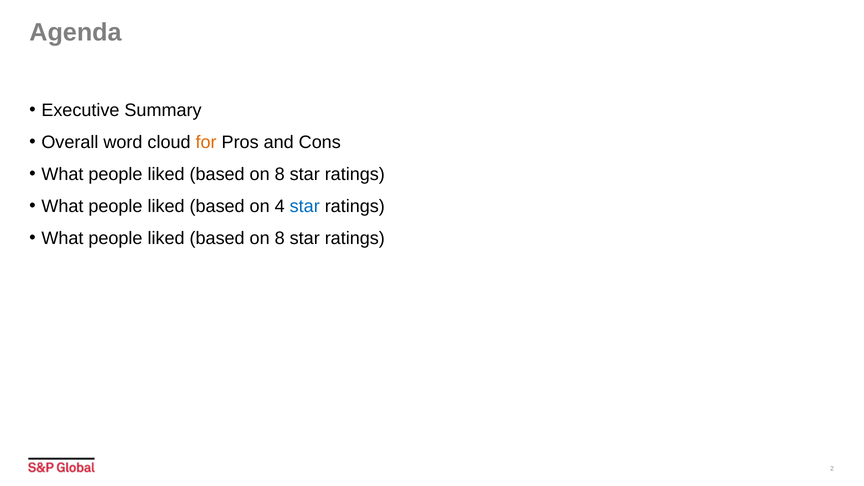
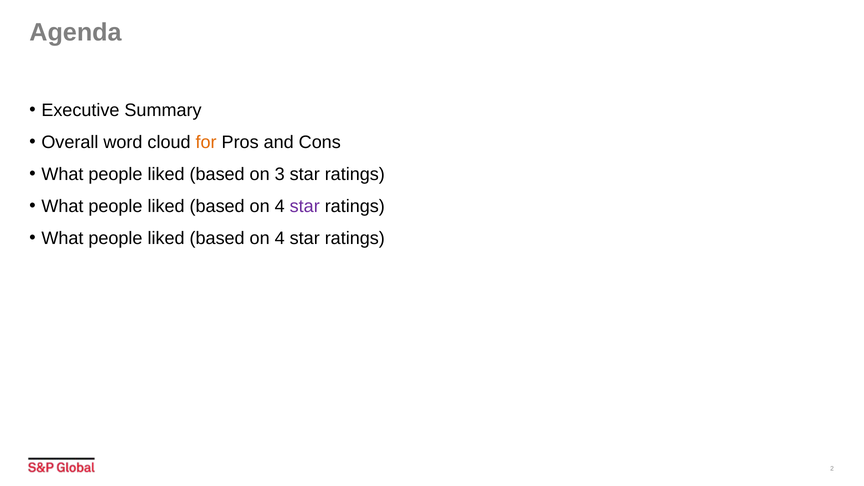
8 at (280, 174): 8 -> 3
star at (305, 206) colour: blue -> purple
8 at (280, 238): 8 -> 4
